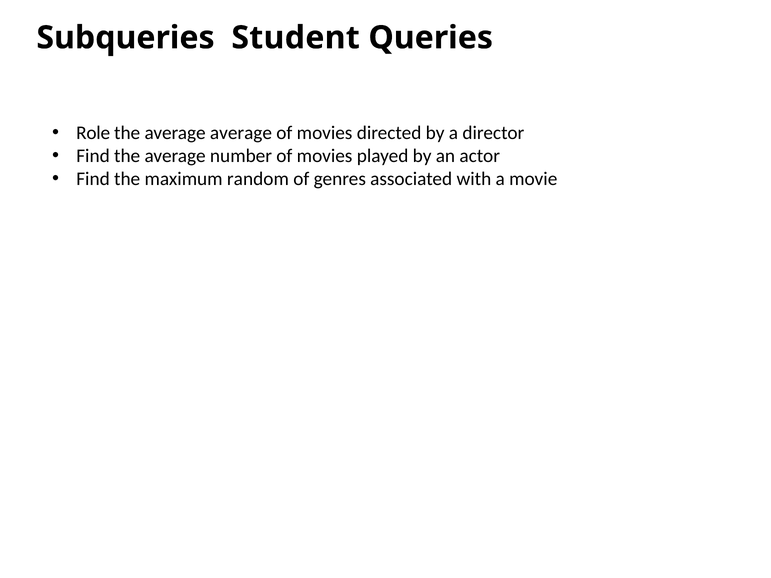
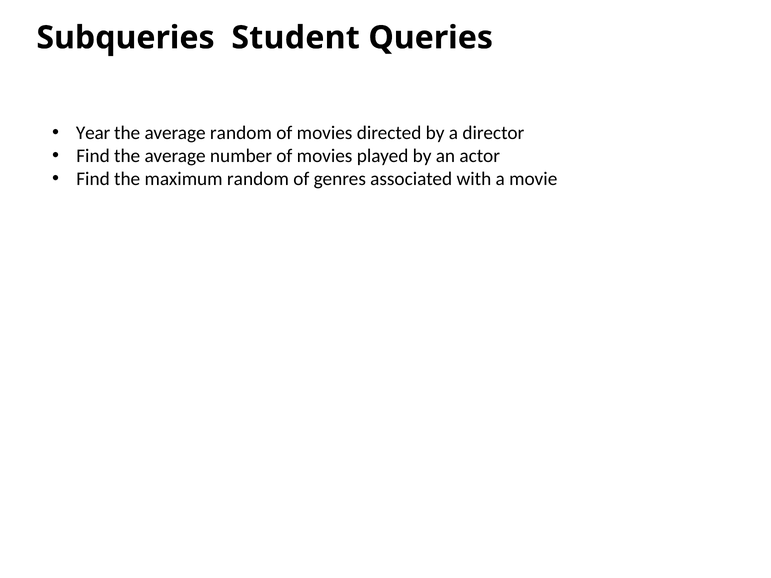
Role: Role -> Year
average average: average -> random
